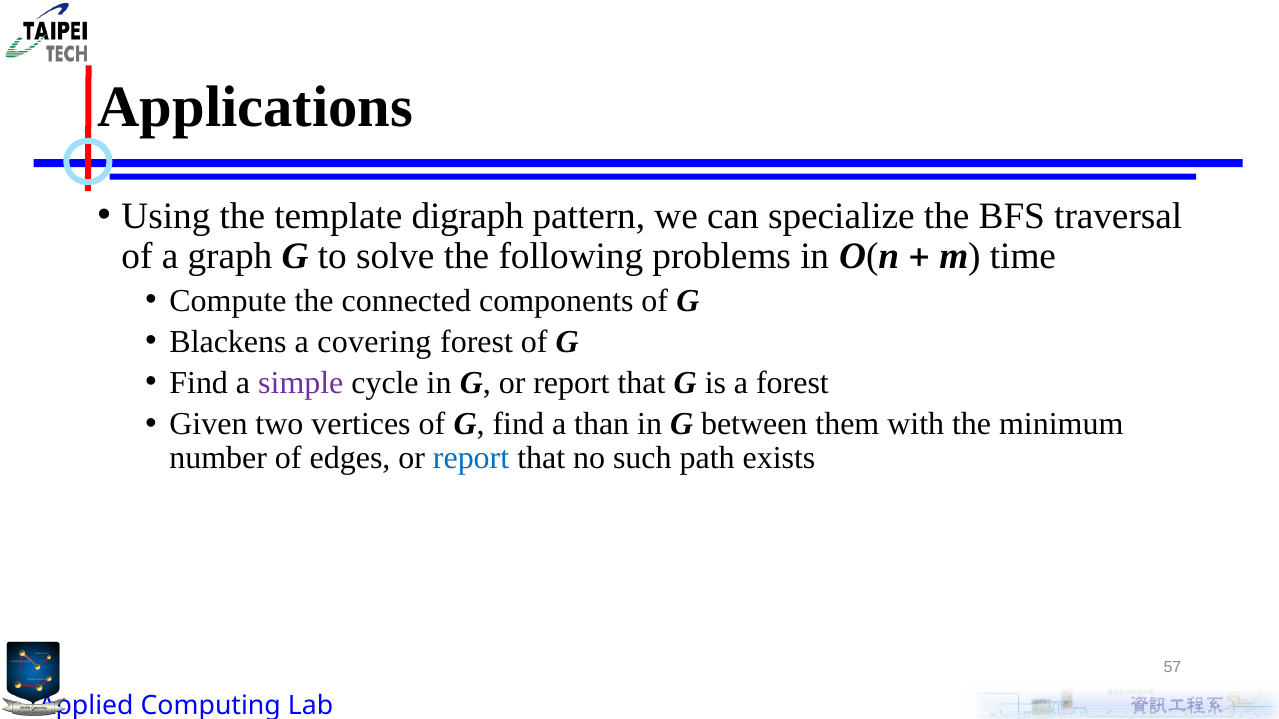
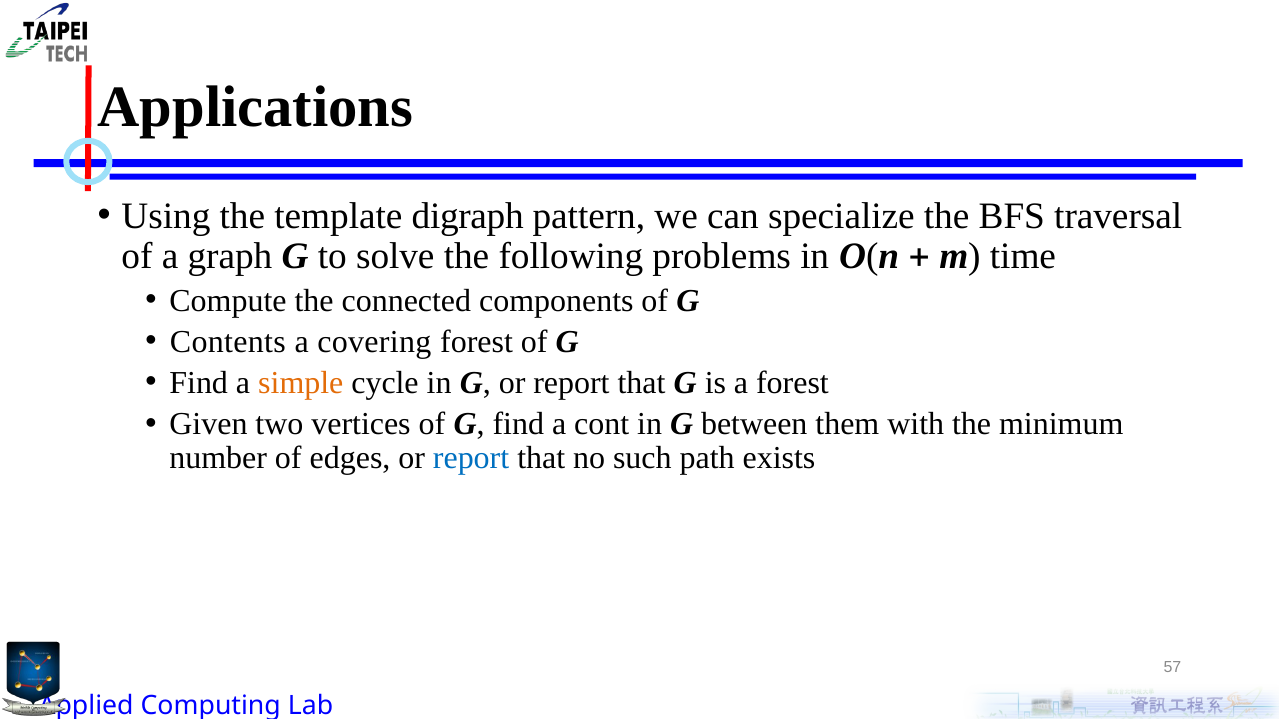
Blackens: Blackens -> Contents
simple colour: purple -> orange
than: than -> cont
